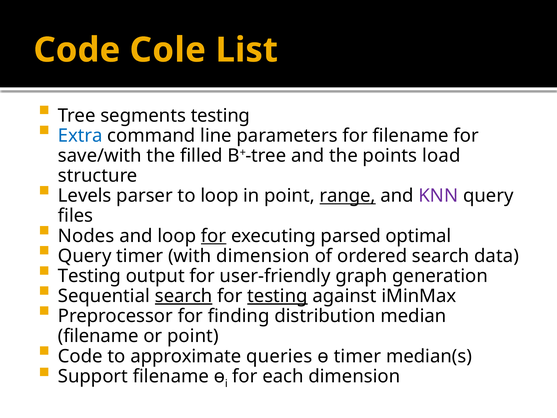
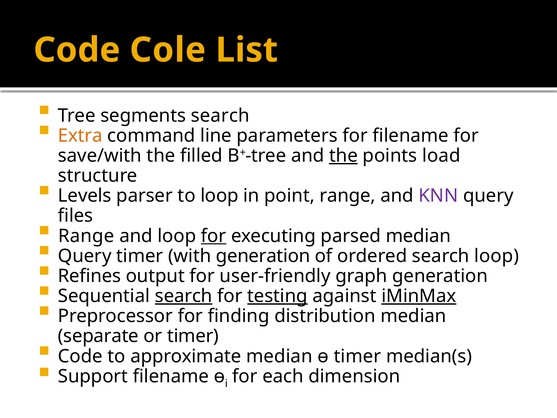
segments testing: testing -> search
Extra colour: blue -> orange
the at (343, 156) underline: none -> present
range at (348, 196) underline: present -> none
Nodes at (86, 236): Nodes -> Range
parsed optimal: optimal -> median
with dimension: dimension -> generation
search data: data -> loop
Testing at (89, 276): Testing -> Refines
iMinMax underline: none -> present
filename at (98, 336): filename -> separate
or point: point -> timer
approximate queries: queries -> median
